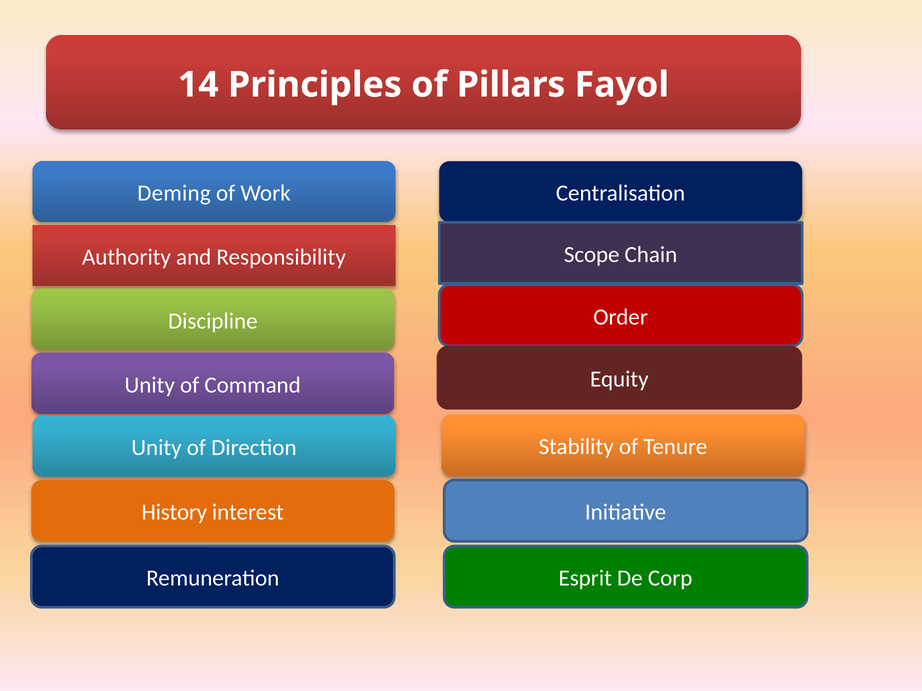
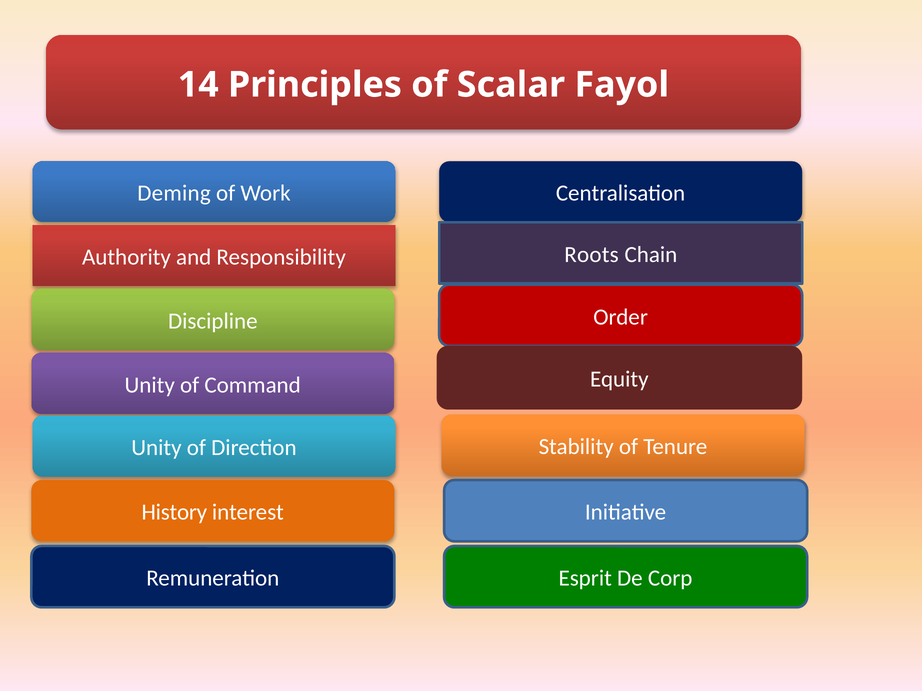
Pillars: Pillars -> Scalar
Scope: Scope -> Roots
